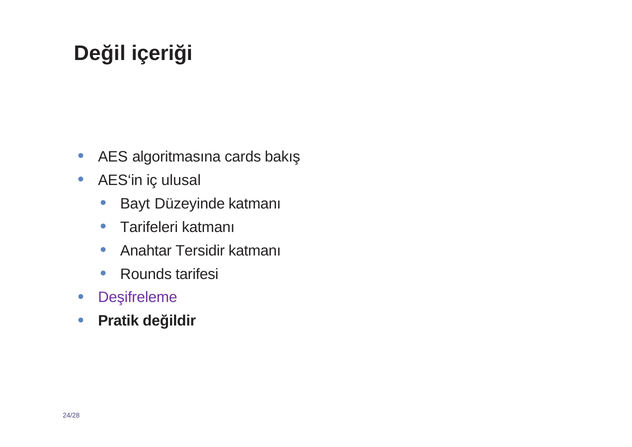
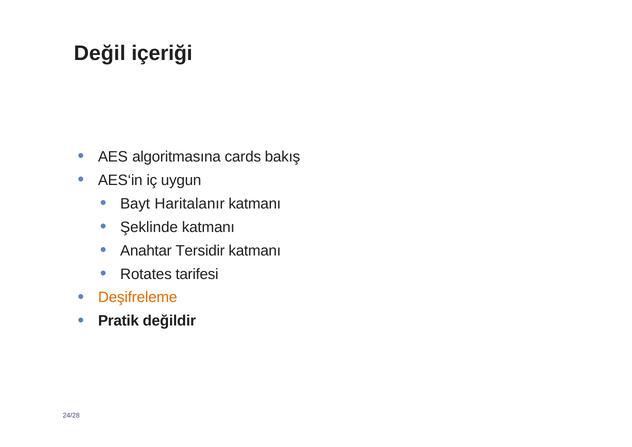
ulusal: ulusal -> uygun
Düzeyinde: Düzeyinde -> Haritalanır
Tarifeleri: Tarifeleri -> Şeklinde
Rounds: Rounds -> Rotates
Deşifreleme colour: purple -> orange
